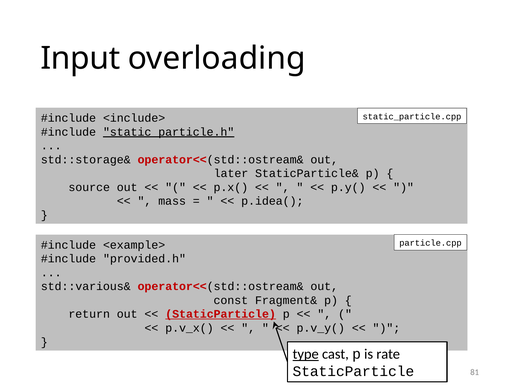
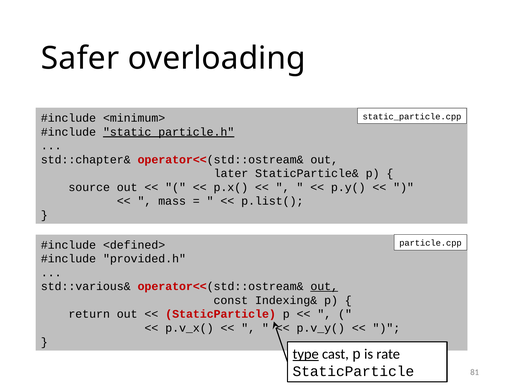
Input: Input -> Safer
<include>: <include> -> <minimum>
std::storage&: std::storage& -> std::chapter&
p.idea(: p.idea( -> p.list(
<example>: <example> -> <defined>
out at (324, 286) underline: none -> present
Fragment&: Fragment& -> Indexing&
StaticParticle at (221, 314) underline: present -> none
